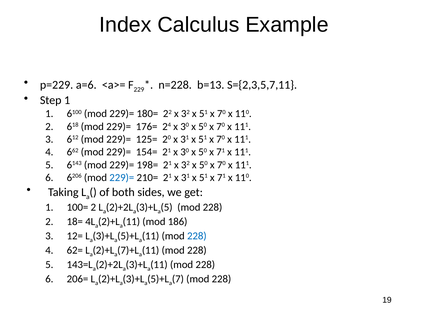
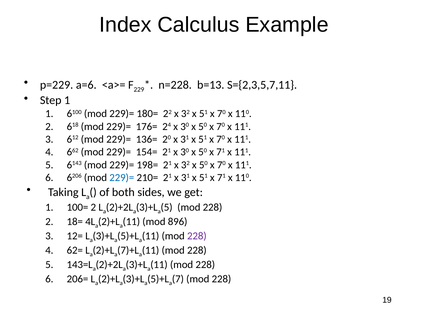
125=: 125= -> 136=
186: 186 -> 896
228 at (197, 236) colour: blue -> purple
